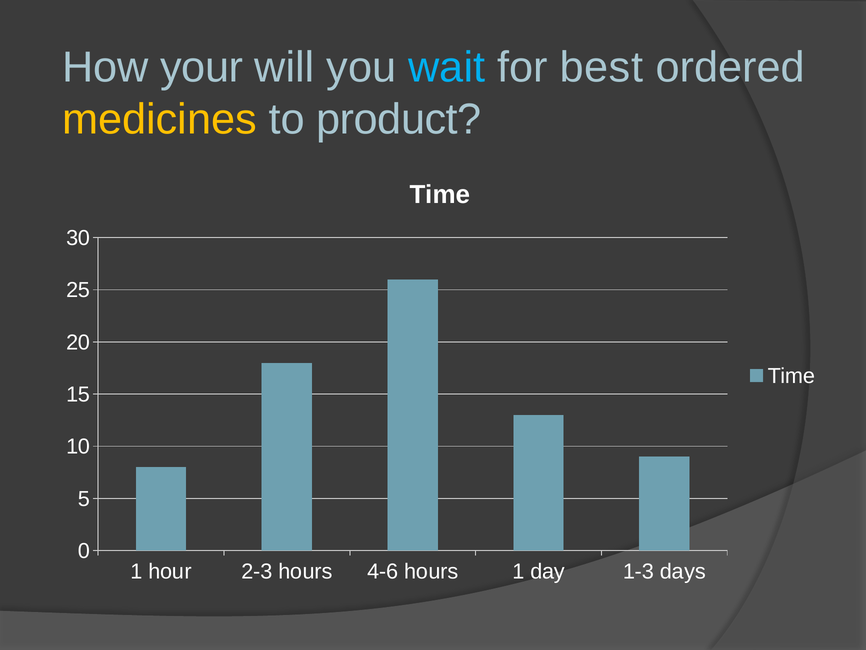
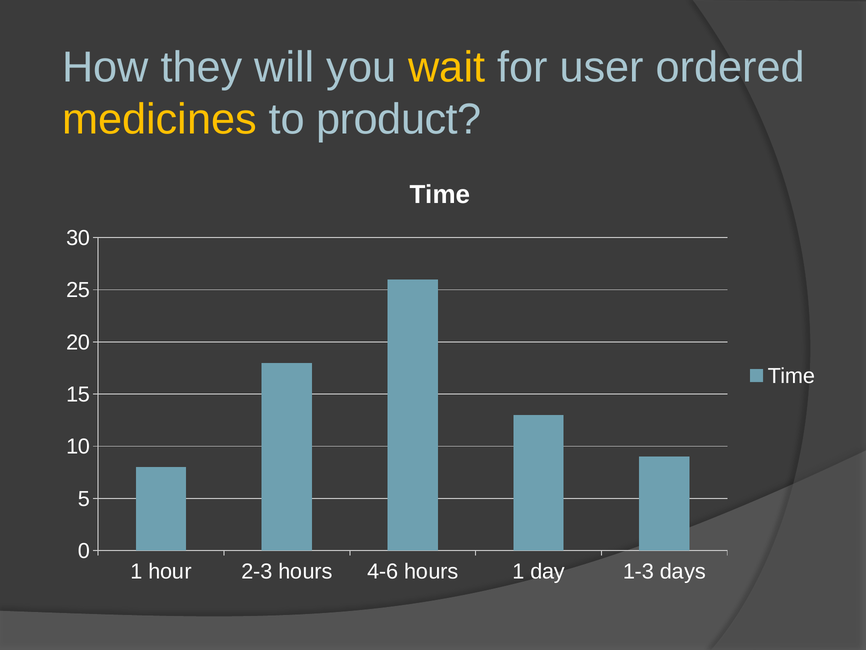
your: your -> they
wait colour: light blue -> yellow
best: best -> user
